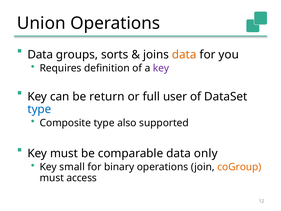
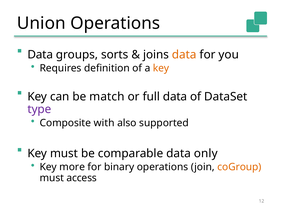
key at (161, 68) colour: purple -> orange
return: return -> match
full user: user -> data
type at (39, 109) colour: blue -> purple
Composite type: type -> with
small: small -> more
